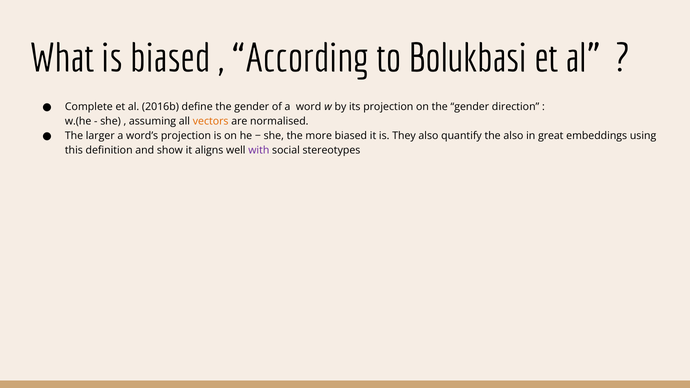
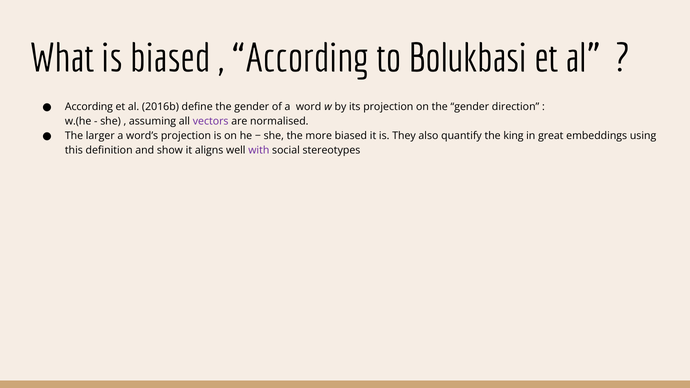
Complete at (89, 107): Complete -> According
vectors colour: orange -> purple
the also: also -> king
